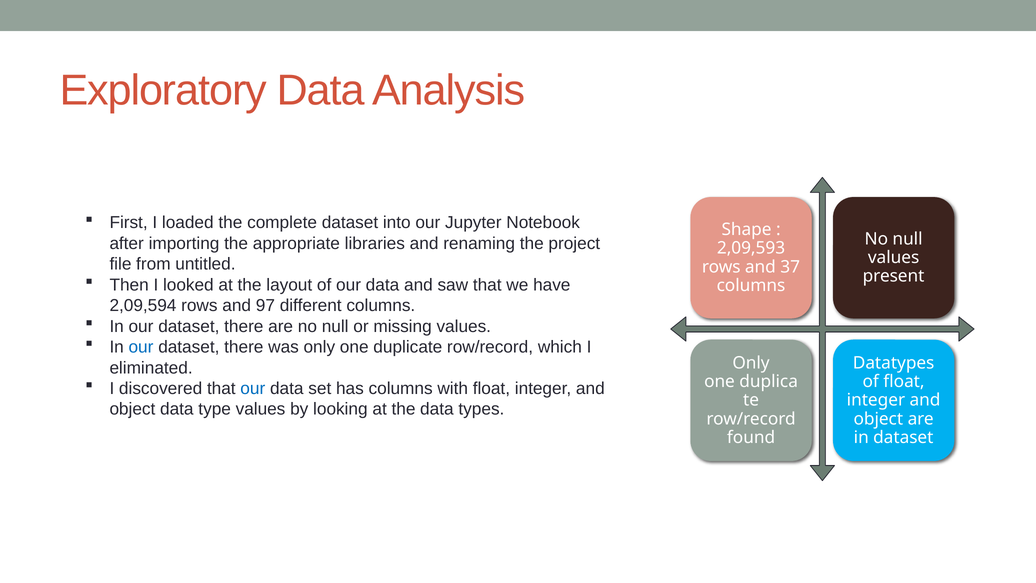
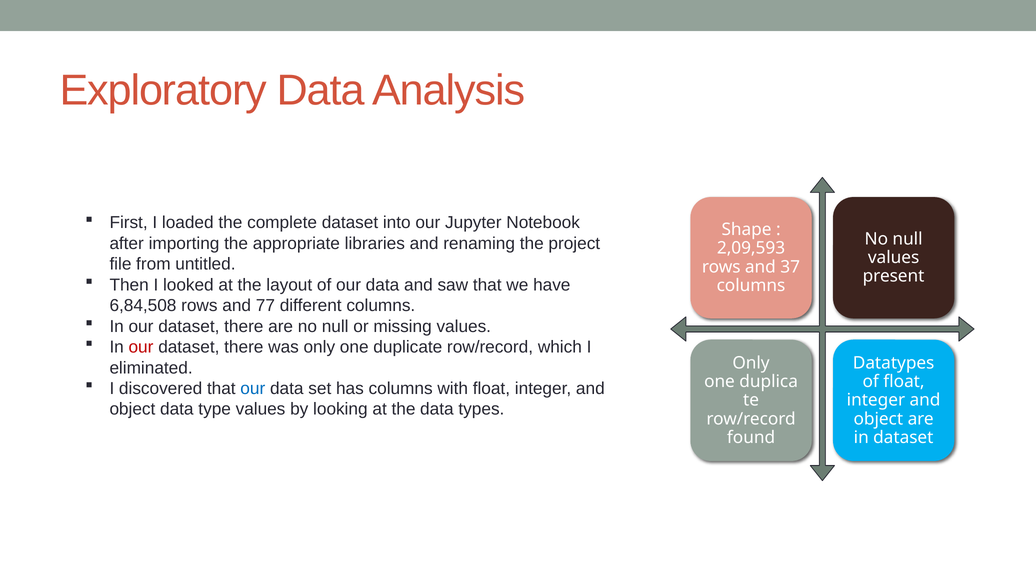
2,09,594: 2,09,594 -> 6,84,508
97: 97 -> 77
our at (141, 347) colour: blue -> red
